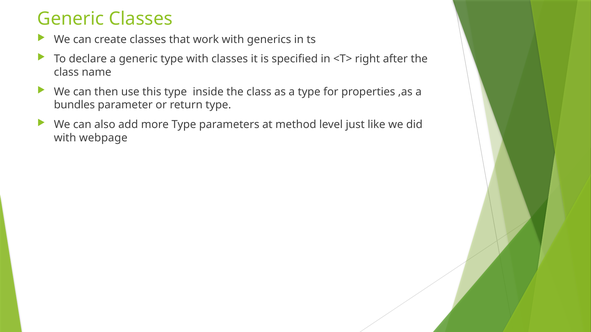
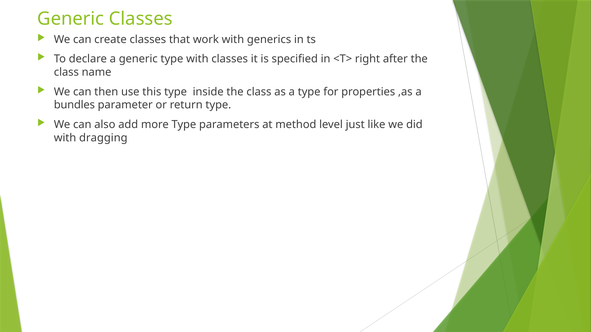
webpage: webpage -> dragging
